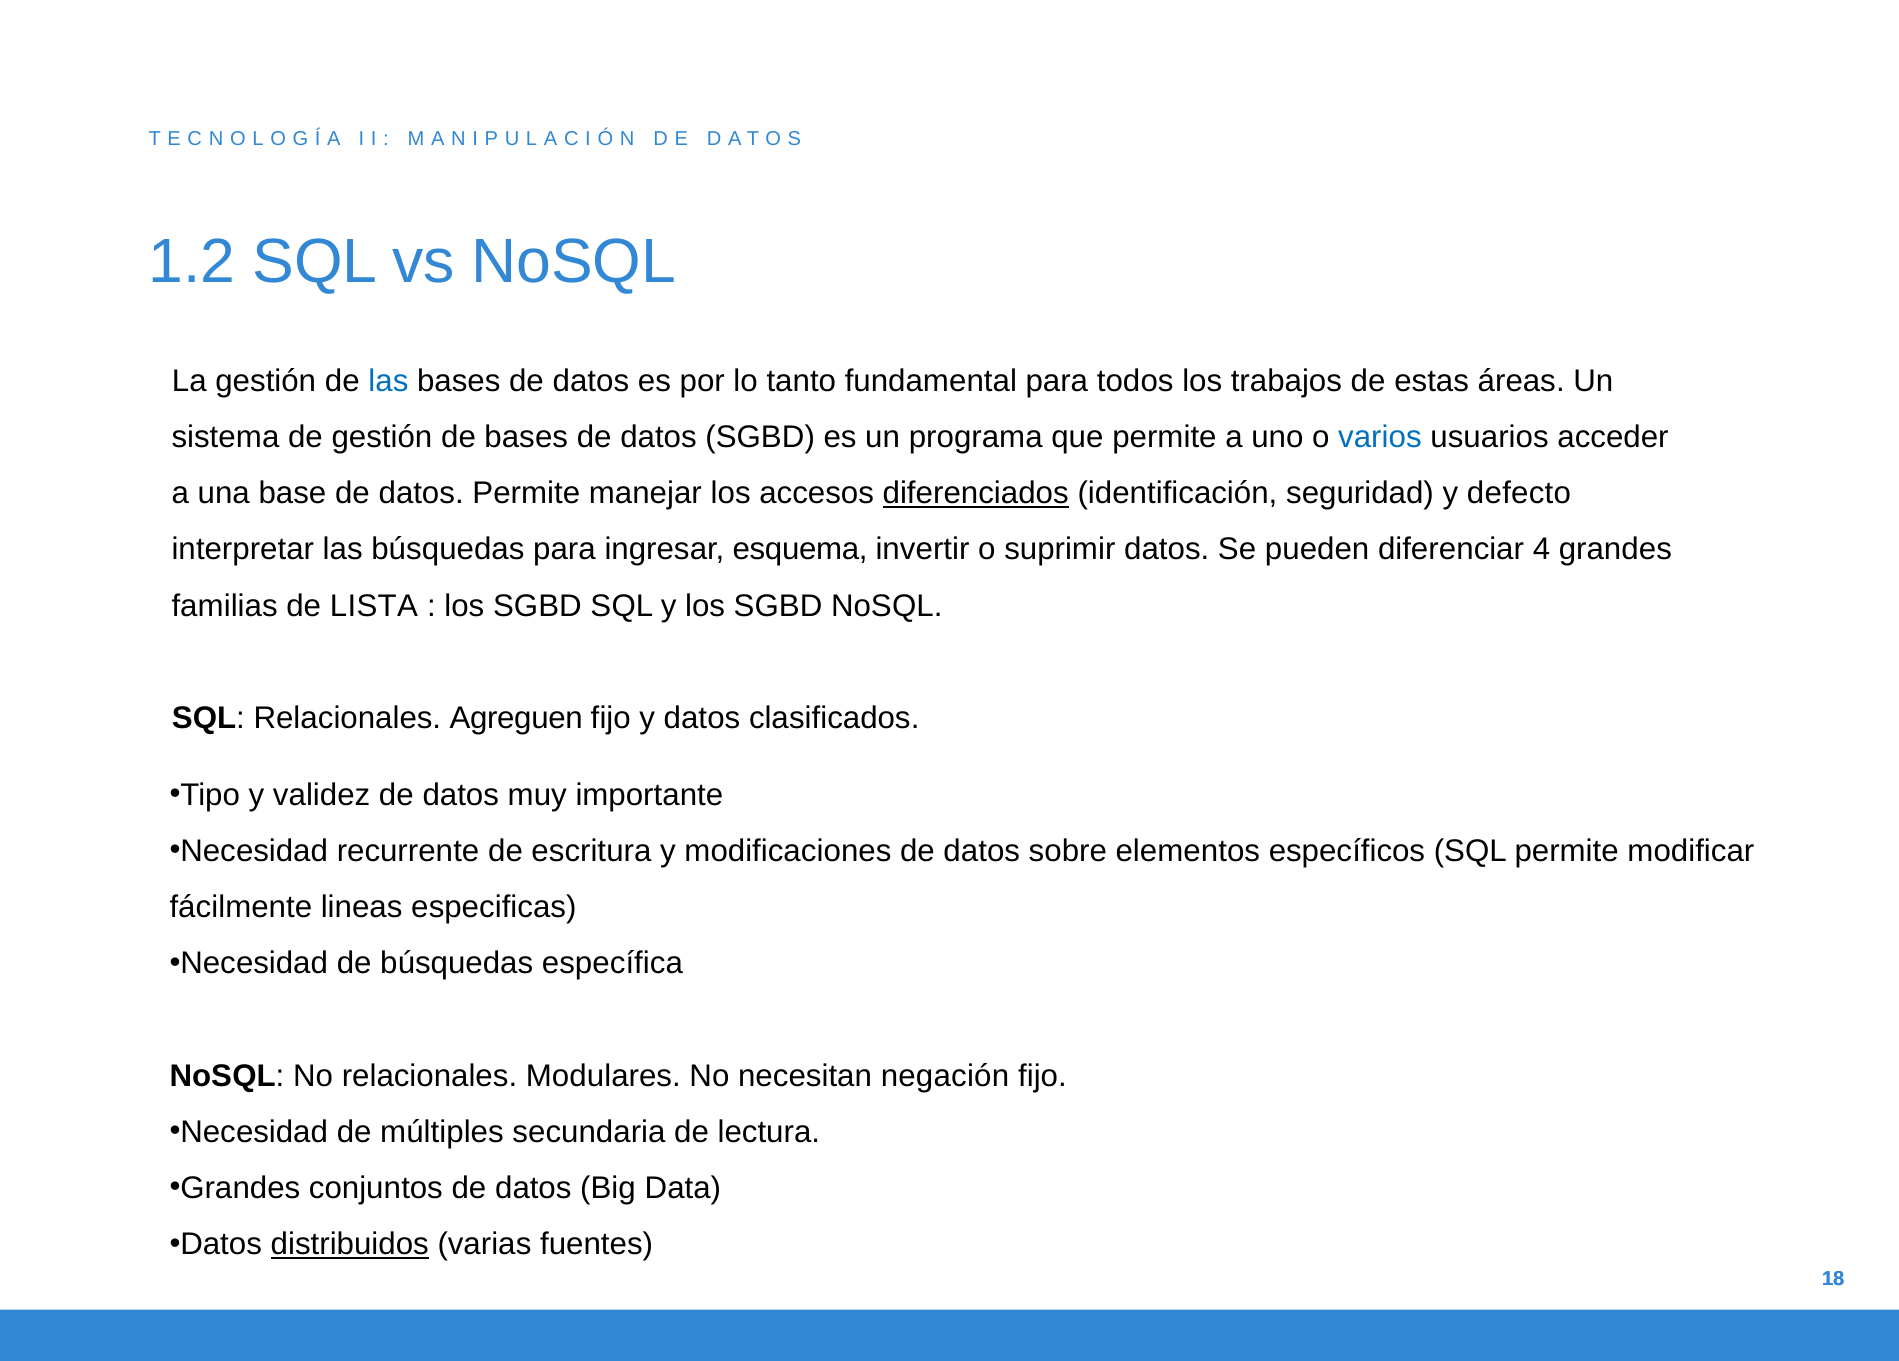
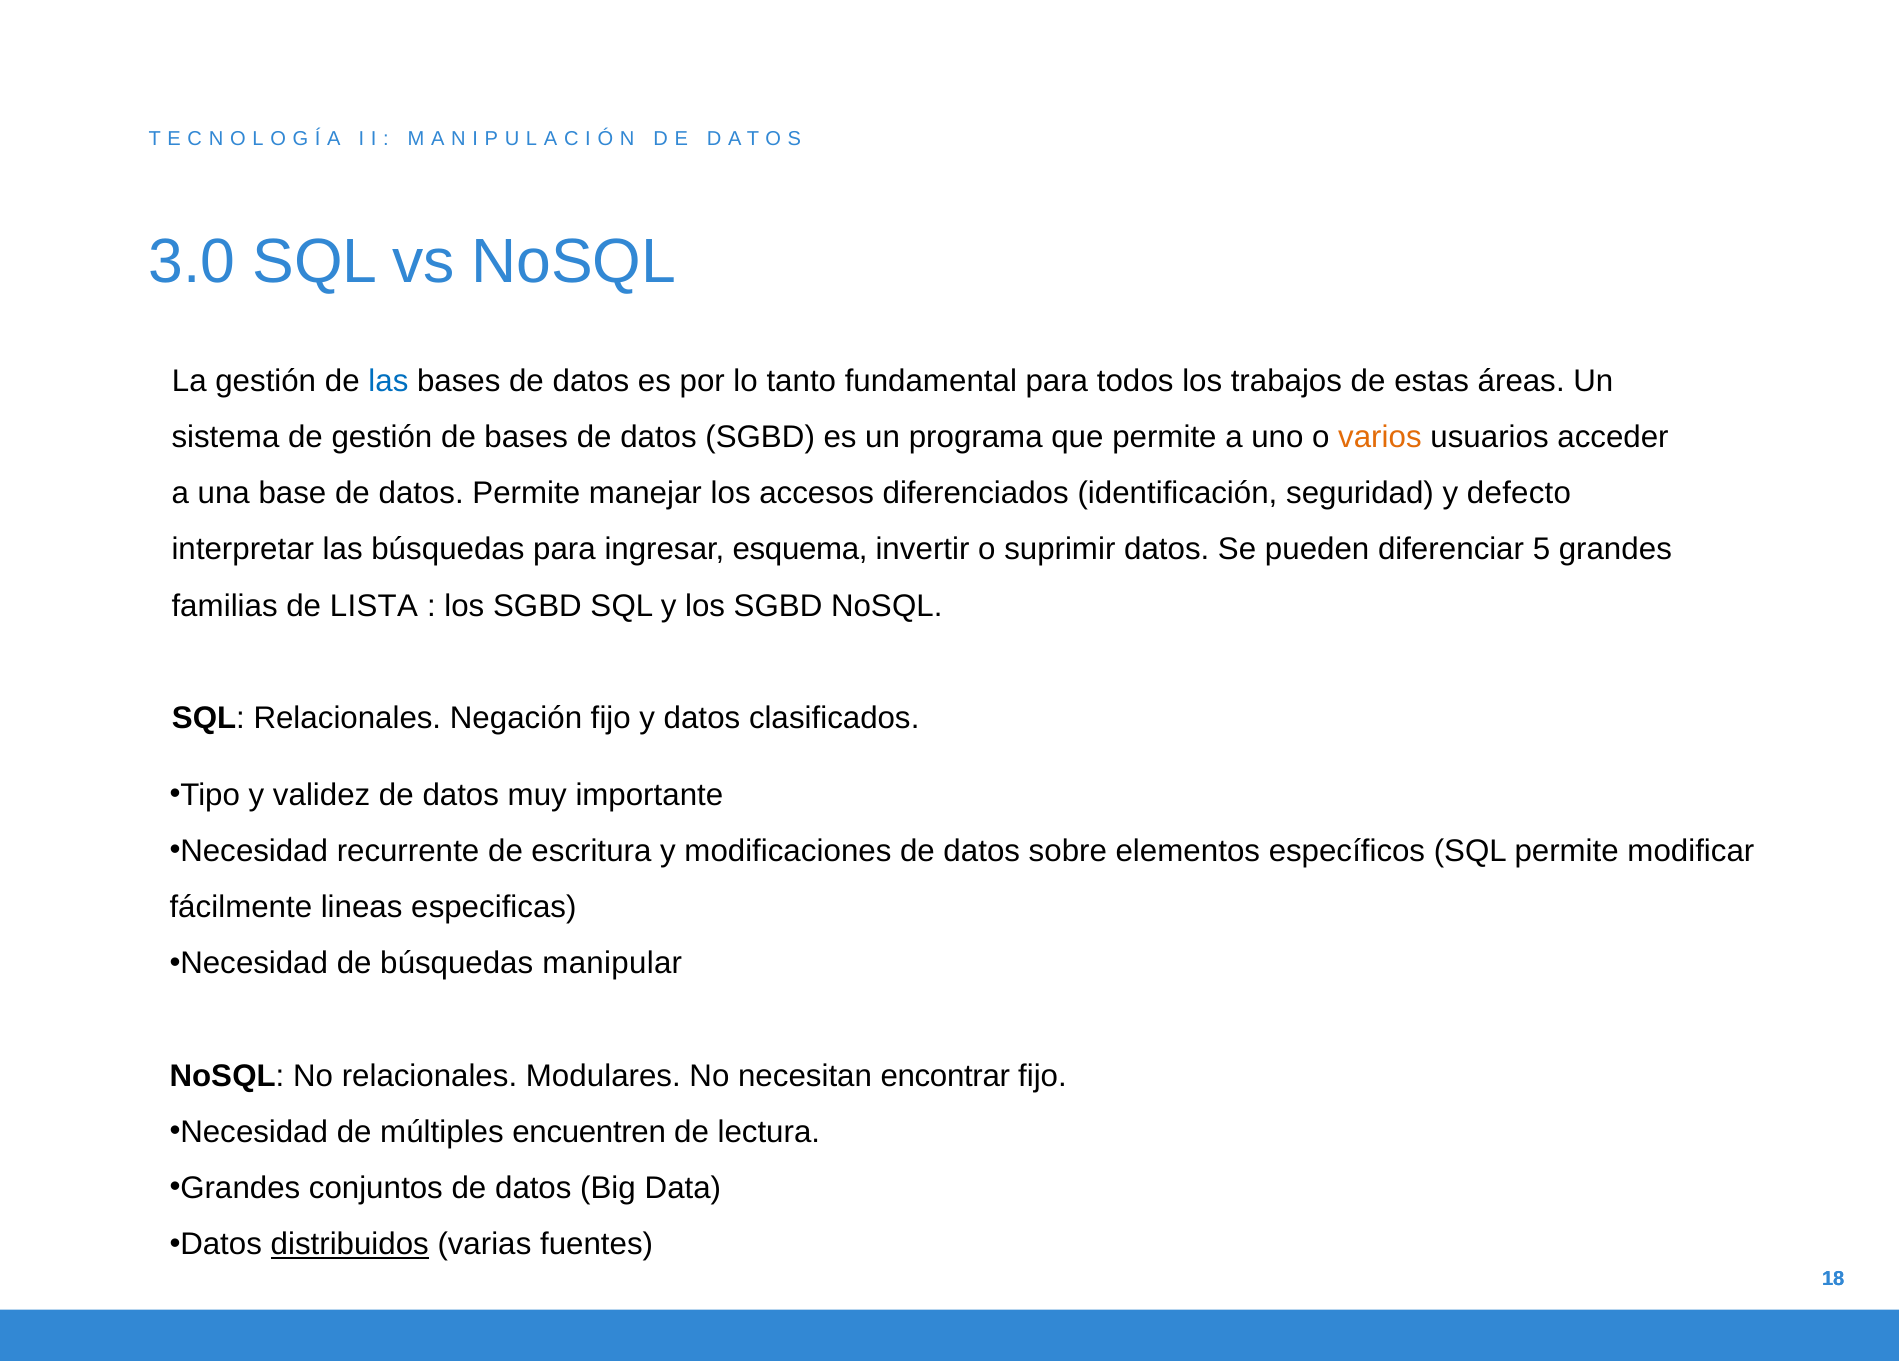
1.2: 1.2 -> 3.0
varios colour: blue -> orange
diferenciados underline: present -> none
4: 4 -> 5
Agreguen: Agreguen -> Negación
específica: específica -> manipular
negación: negación -> encontrar
secundaria: secundaria -> encuentren
